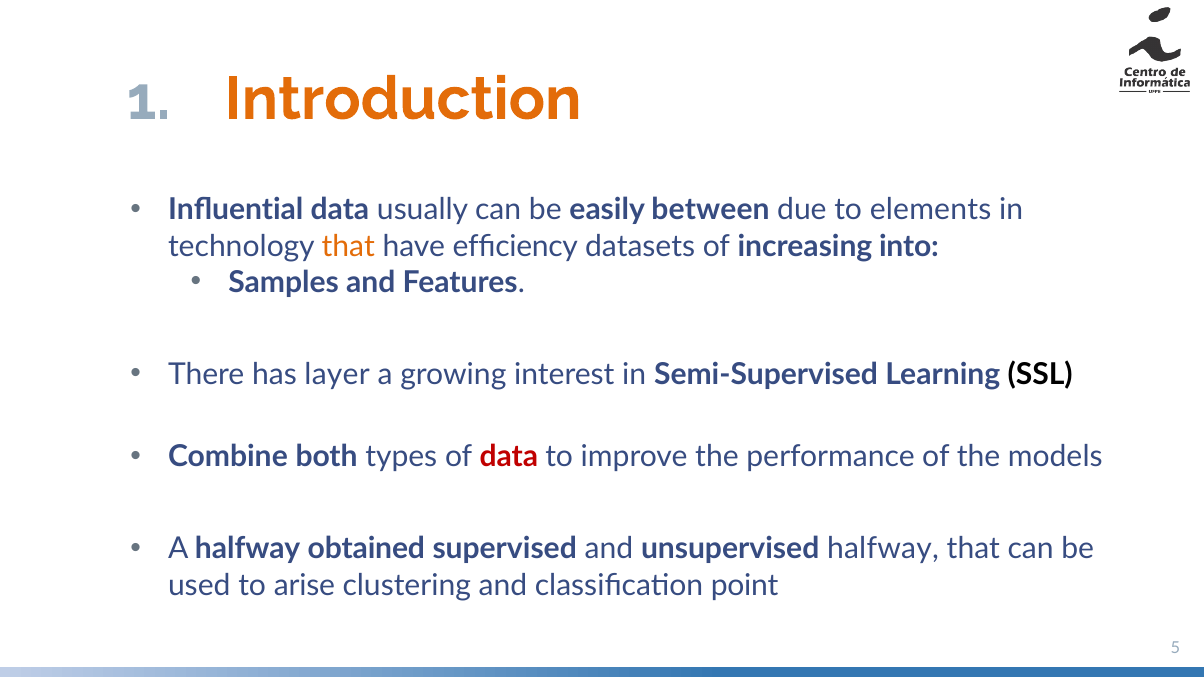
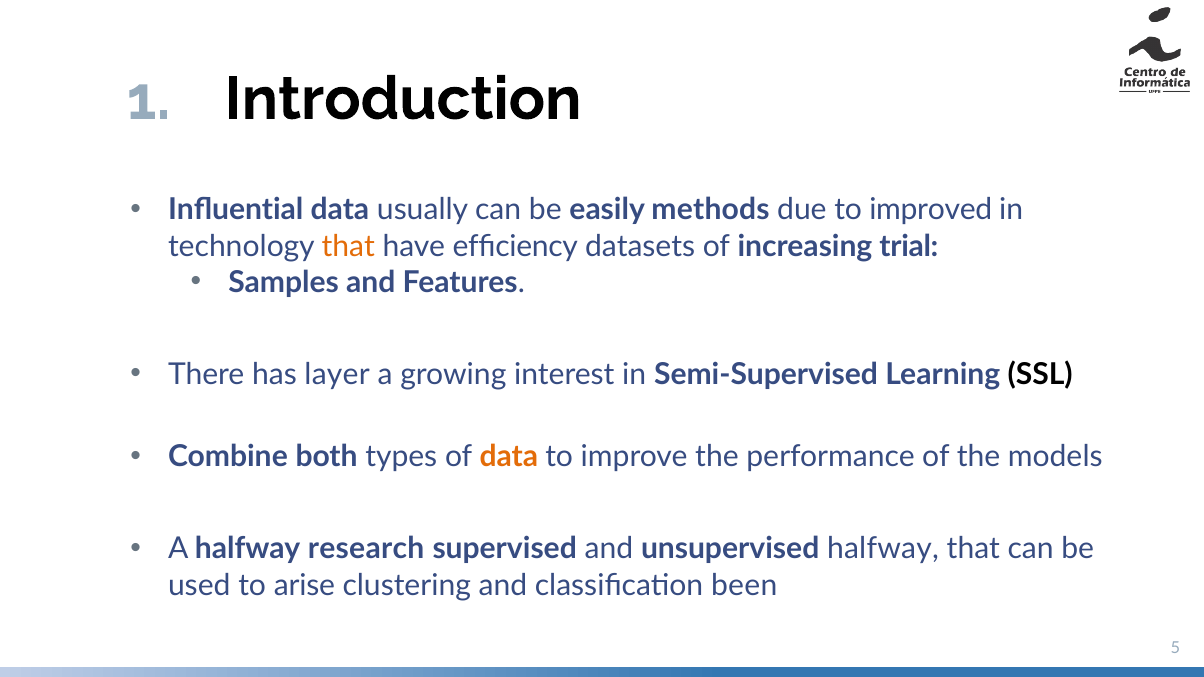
Introduction colour: orange -> black
between: between -> methods
elements: elements -> improved
into: into -> trial
data at (509, 457) colour: red -> orange
obtained: obtained -> research
point: point -> been
